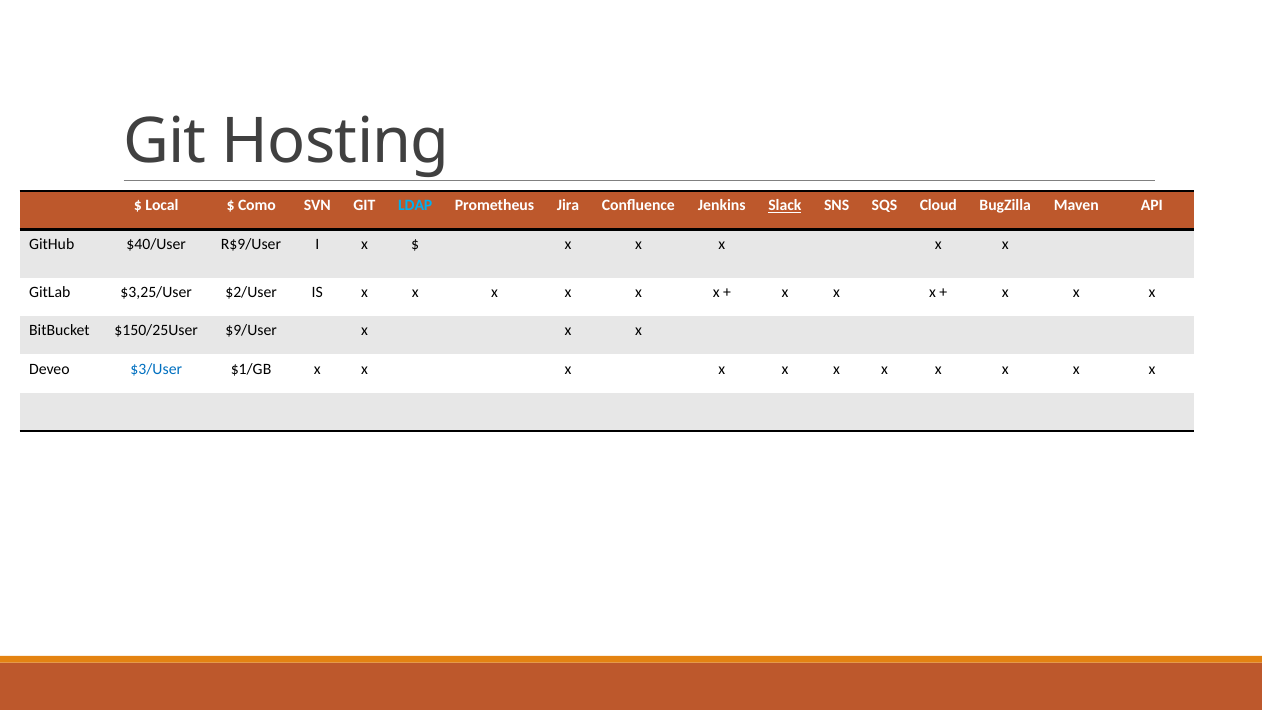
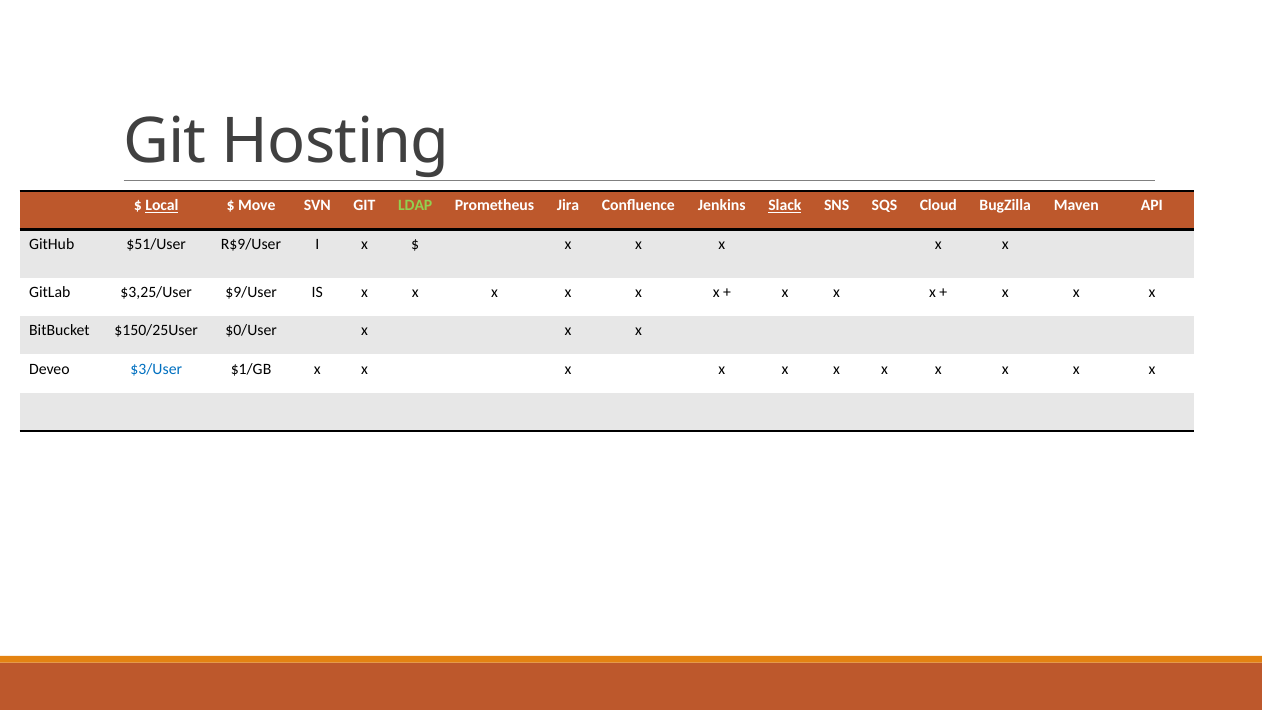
Local underline: none -> present
Como: Como -> Move
LDAP colour: light blue -> light green
$40/User: $40/User -> $51/User
$2/User: $2/User -> $9/User
$9/User: $9/User -> $0/User
